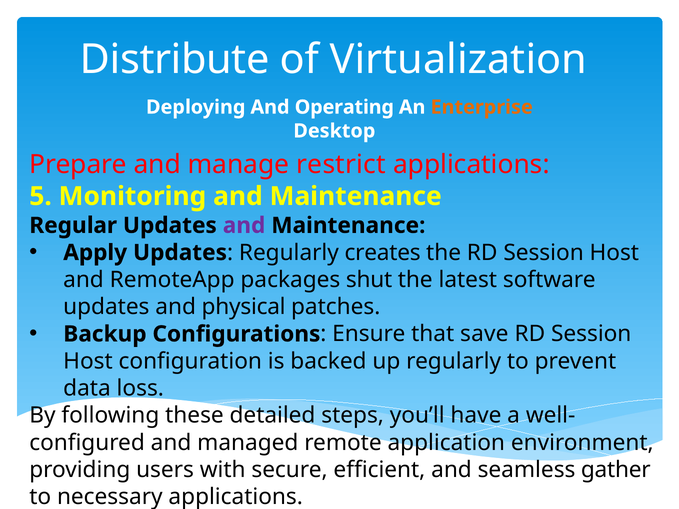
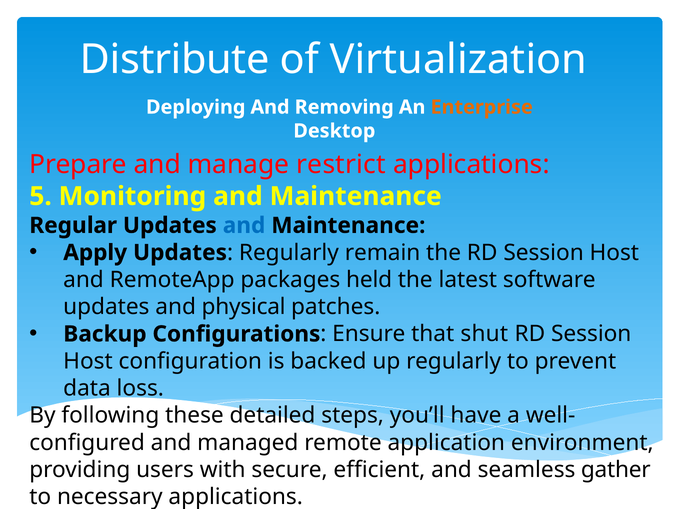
Operating: Operating -> Removing
and at (244, 226) colour: purple -> blue
creates: creates -> remain
shut: shut -> held
save: save -> shut
